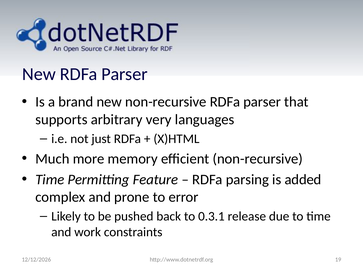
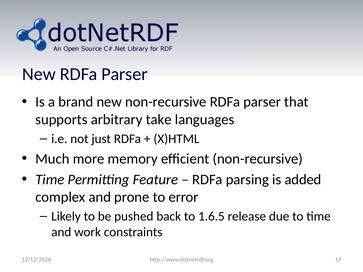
very: very -> take
0.3.1: 0.3.1 -> 1.6.5
